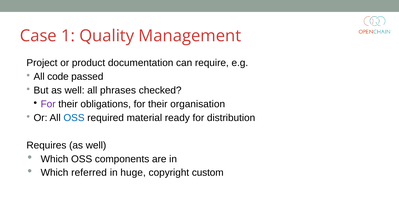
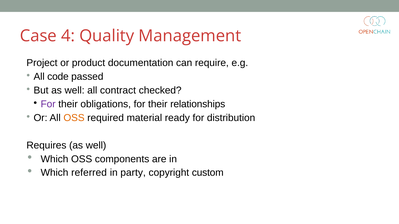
1: 1 -> 4
phrases: phrases -> contract
organisation: organisation -> relationships
OSS at (74, 118) colour: blue -> orange
huge: huge -> party
